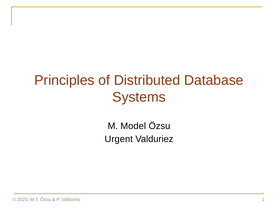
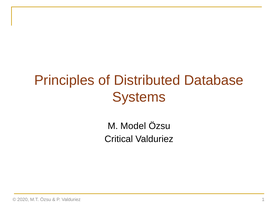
Urgent: Urgent -> Critical
